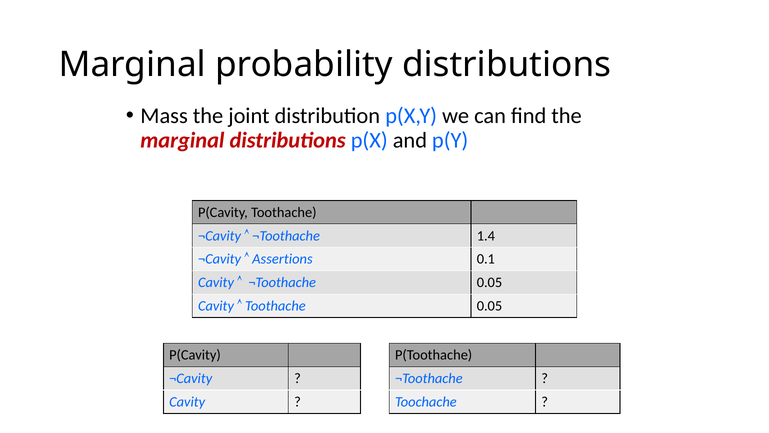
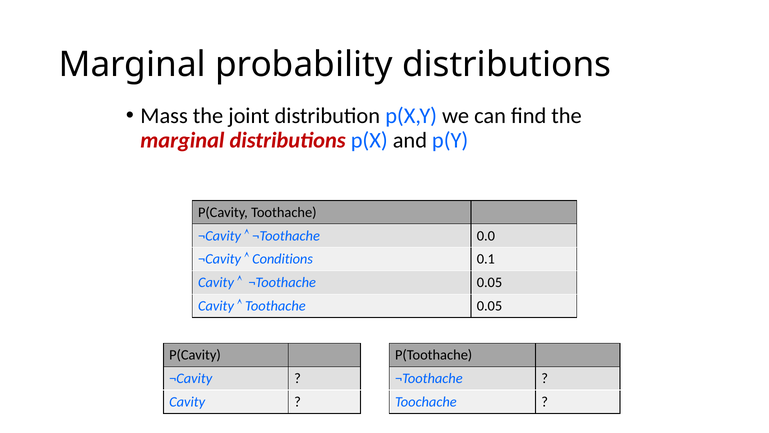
1.4: 1.4 -> 0.0
Assertions: Assertions -> Conditions
